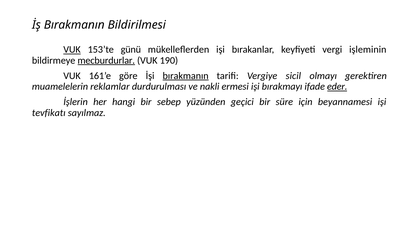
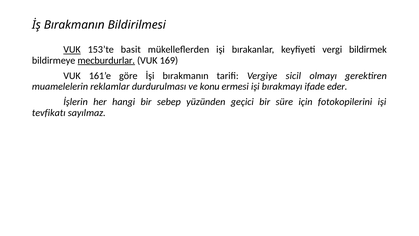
günü: günü -> basit
işleminin: işleminin -> bildirmek
190: 190 -> 169
bırakmanın at (186, 76) underline: present -> none
nakli: nakli -> konu
eder underline: present -> none
beyannamesi: beyannamesi -> fotokopilerini
